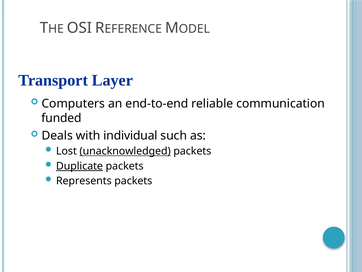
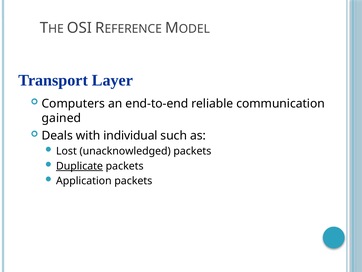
funded: funded -> gained
unacknowledged underline: present -> none
Represents: Represents -> Application
